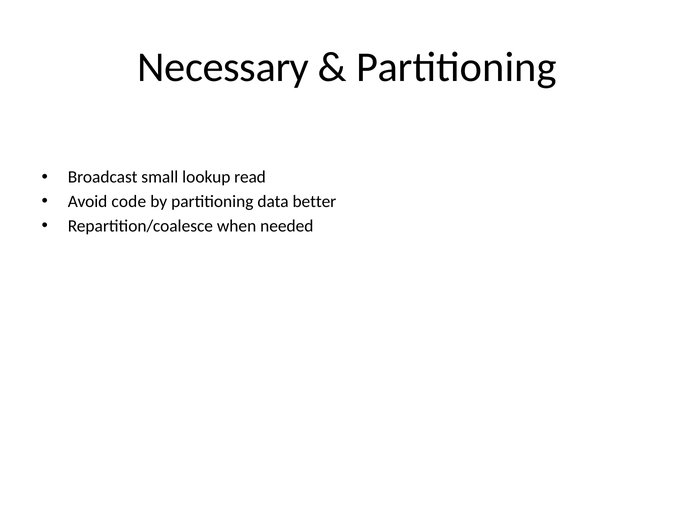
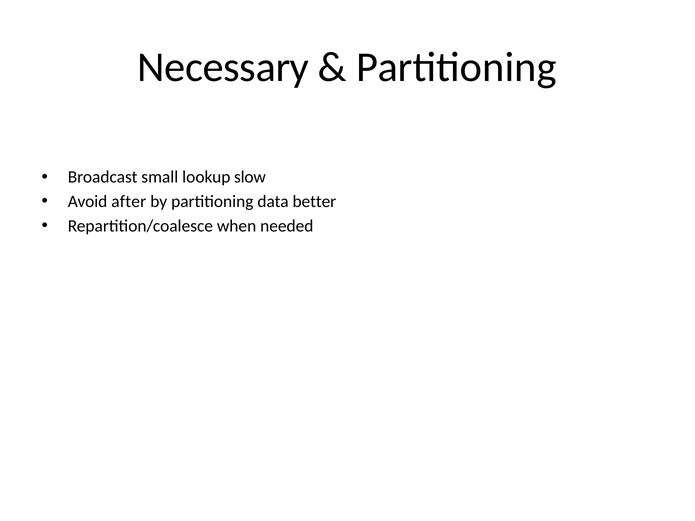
read: read -> slow
code: code -> after
